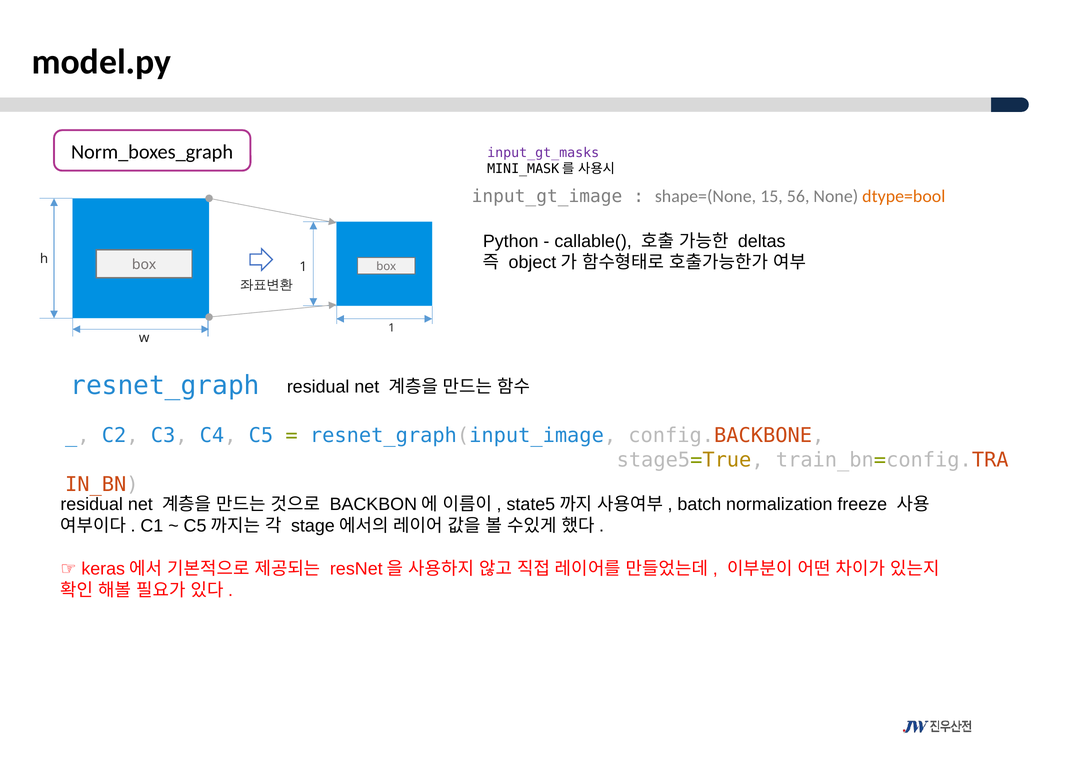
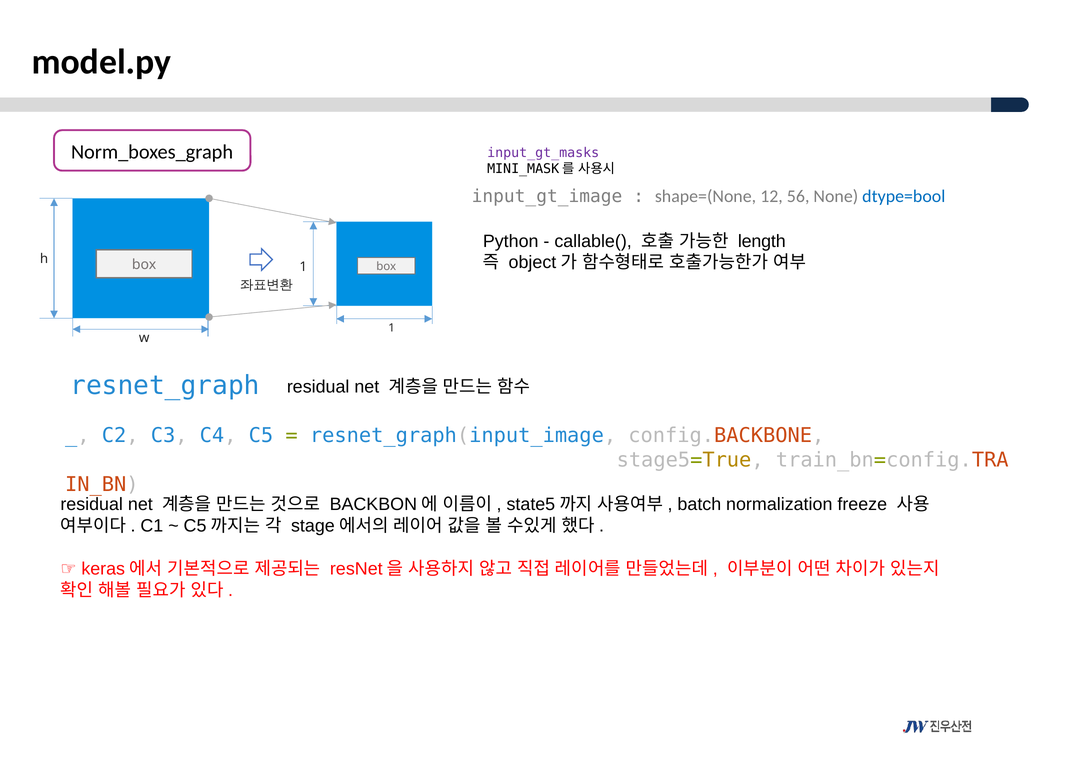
15: 15 -> 12
dtype=bool colour: orange -> blue
deltas: deltas -> length
